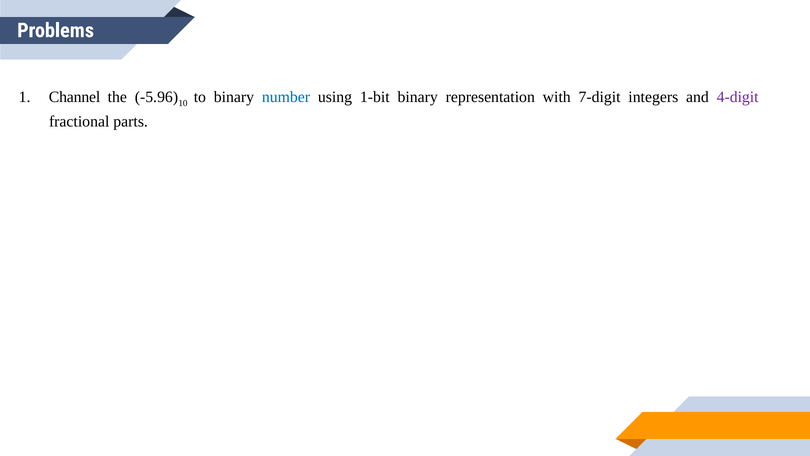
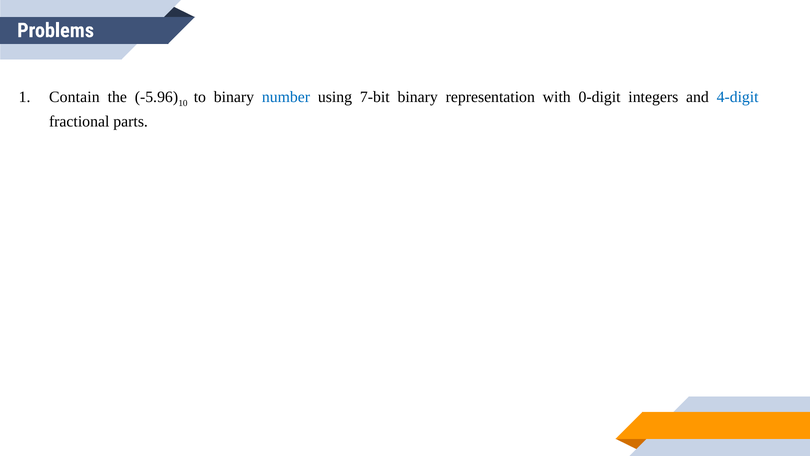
Channel: Channel -> Contain
1-bit: 1-bit -> 7-bit
7-digit: 7-digit -> 0-digit
4-digit colour: purple -> blue
